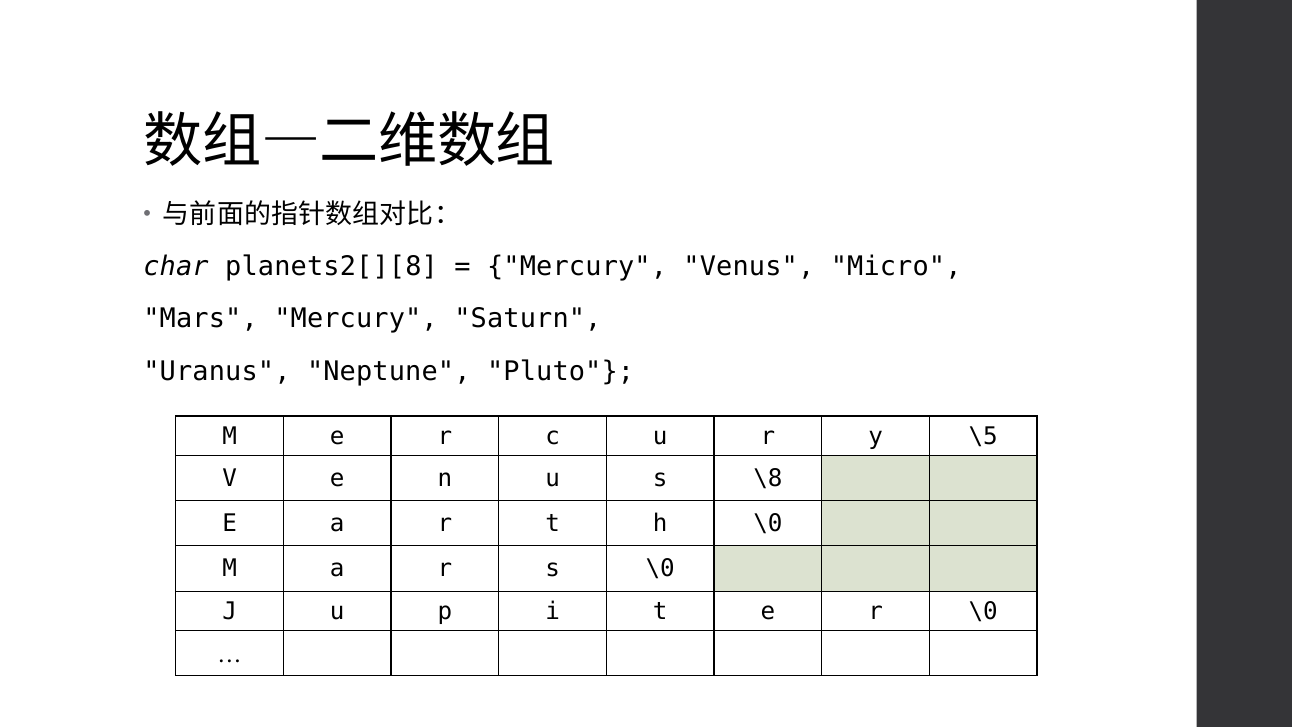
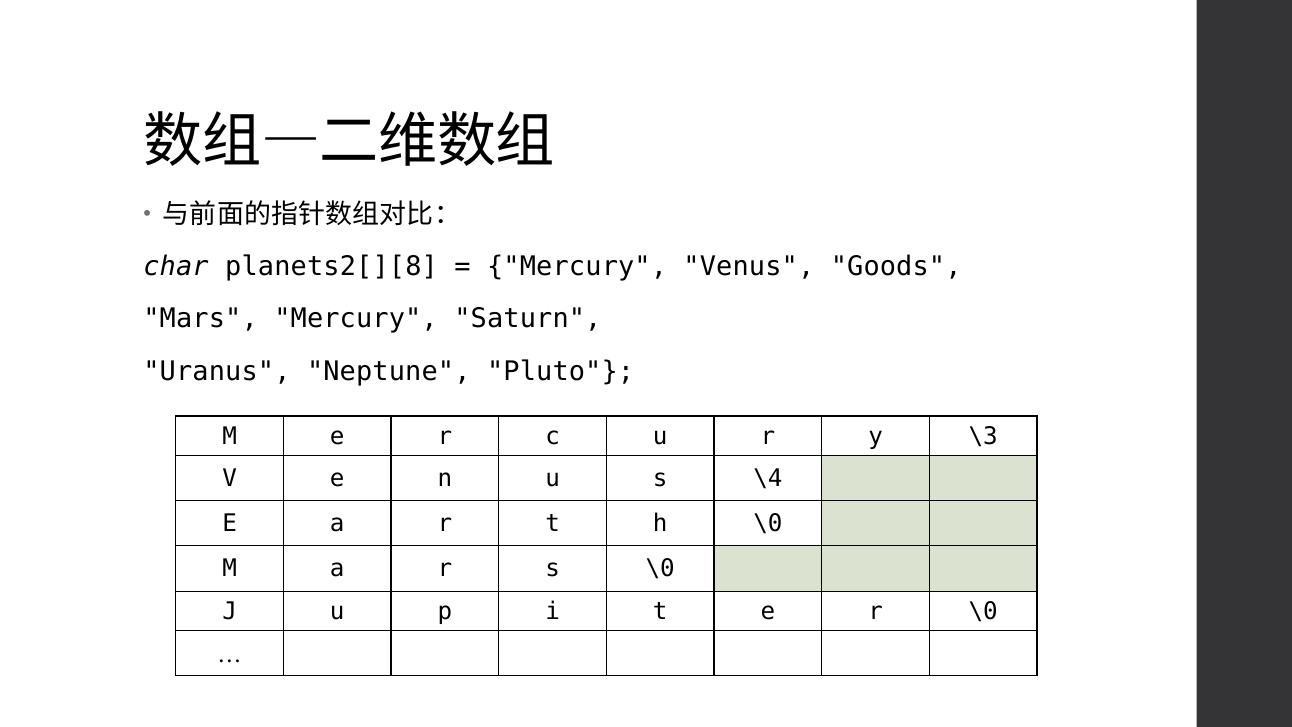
Micro: Micro -> Goods
\5: \5 -> \3
\8: \8 -> \4
